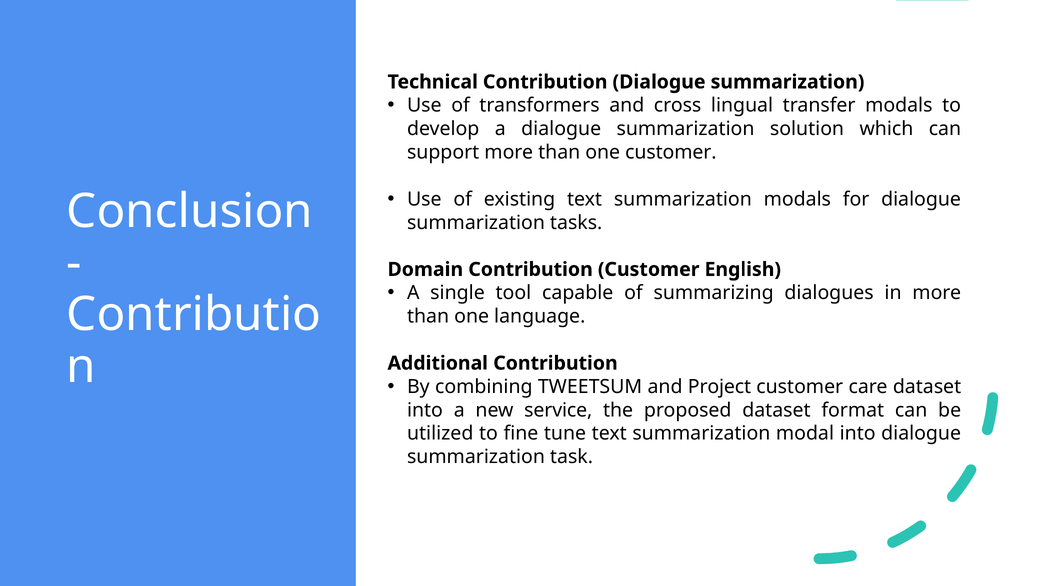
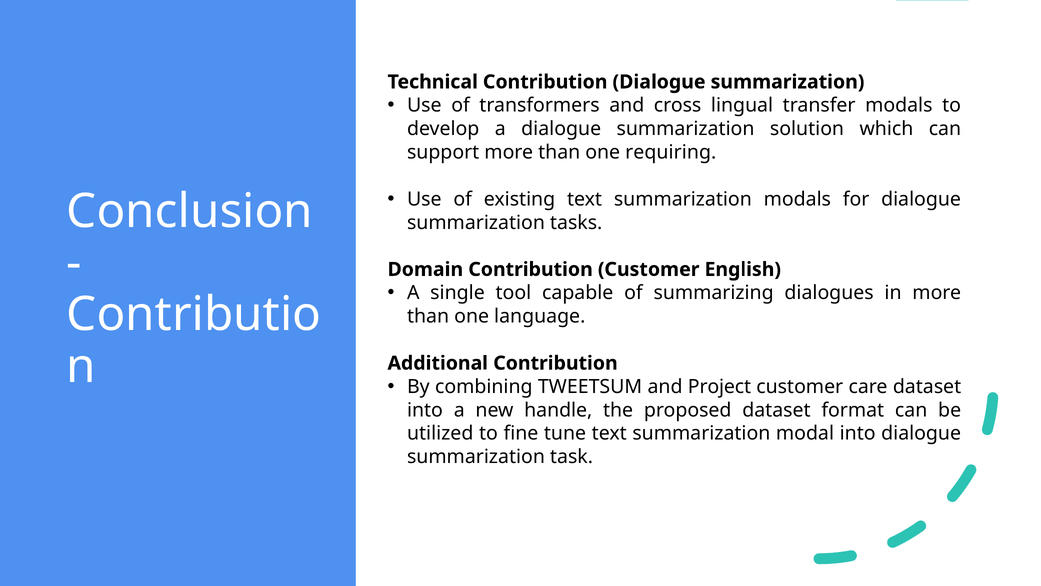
one customer: customer -> requiring
service: service -> handle
